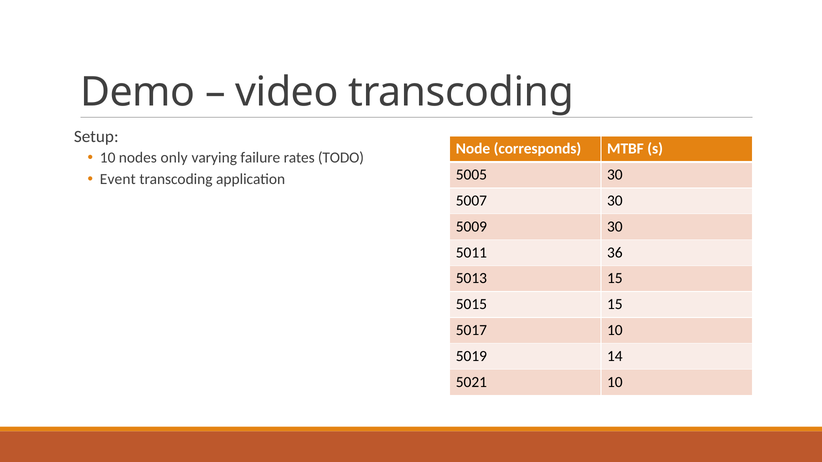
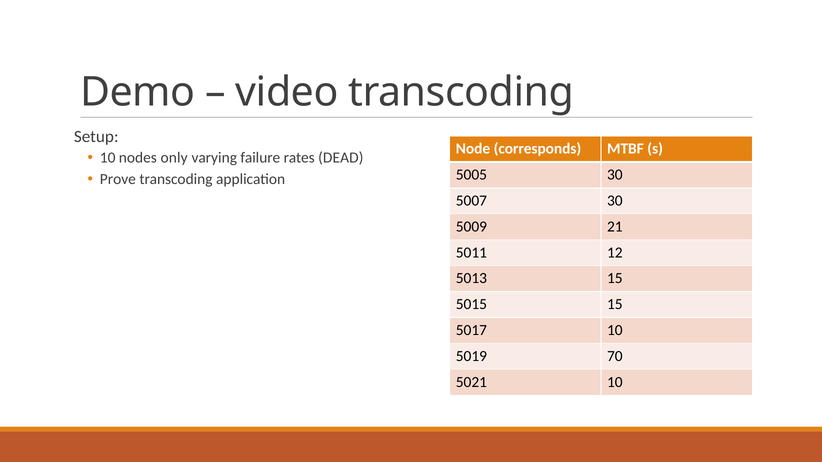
TODO: TODO -> DEAD
Event: Event -> Prove
5009 30: 30 -> 21
36: 36 -> 12
14: 14 -> 70
